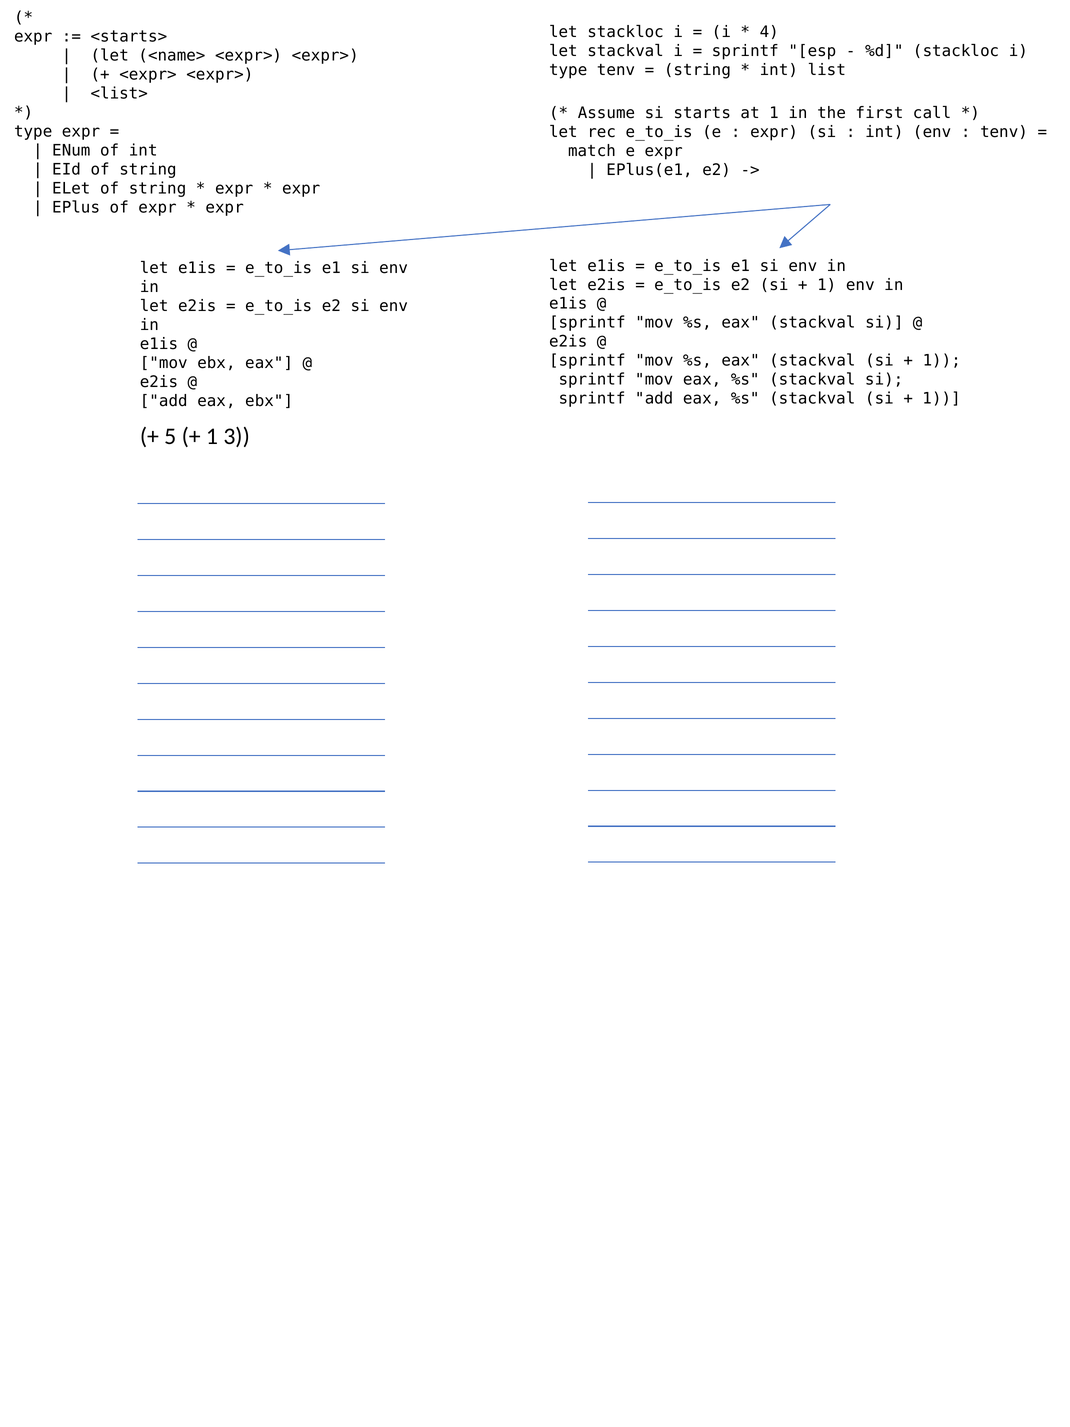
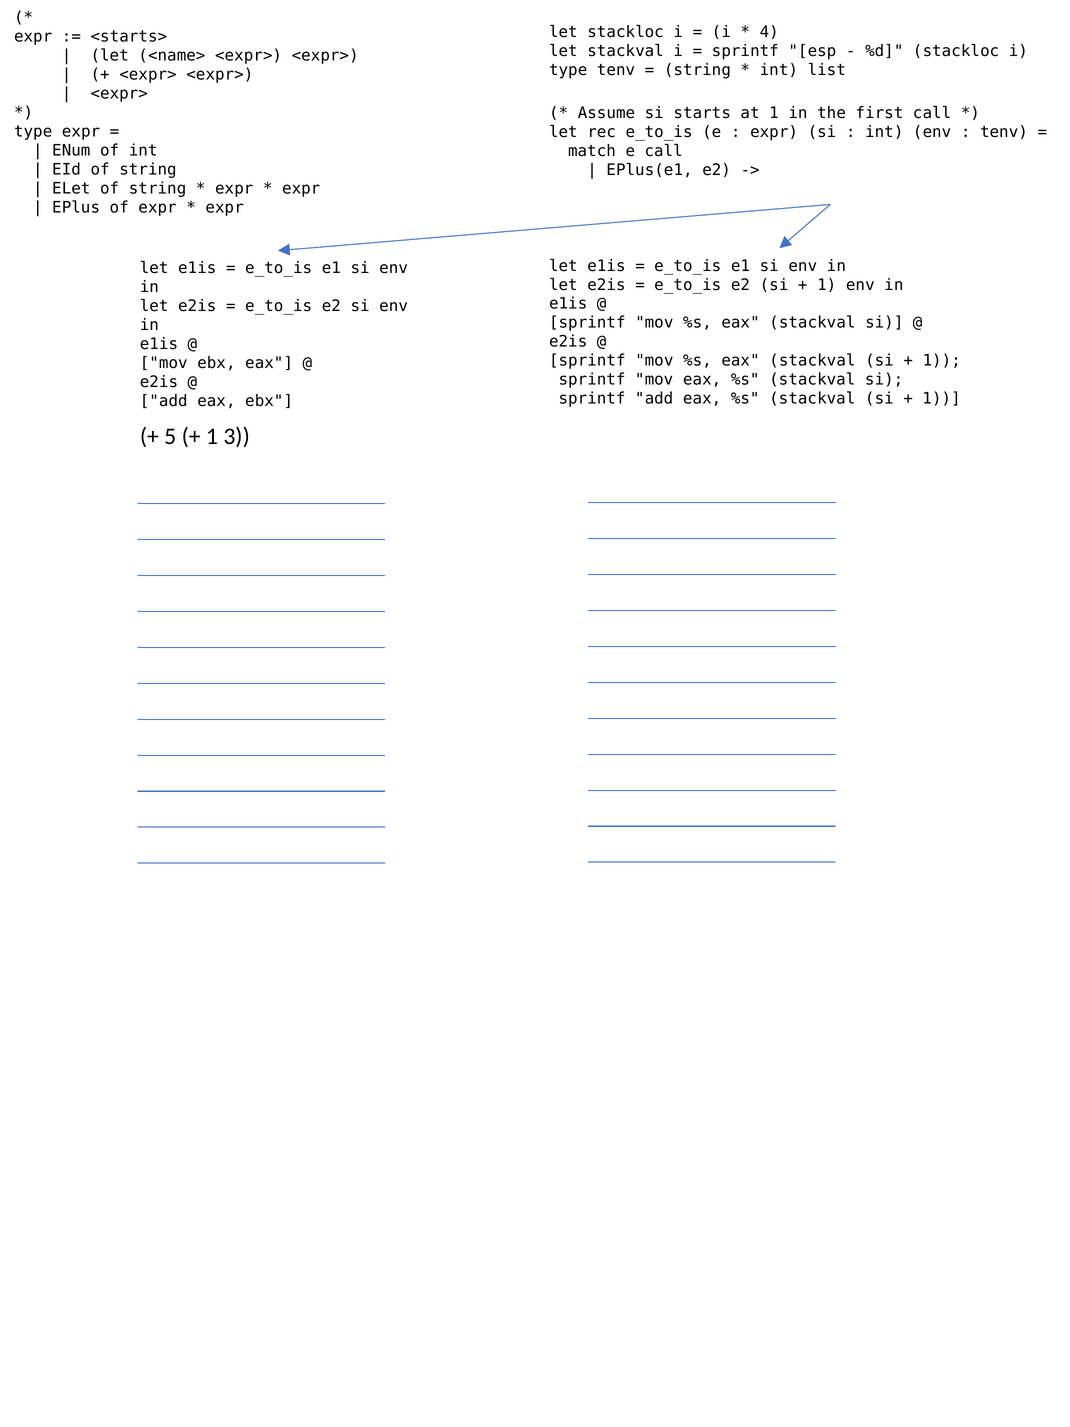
<list> at (119, 94): <list> -> <expr>
e expr: expr -> call
